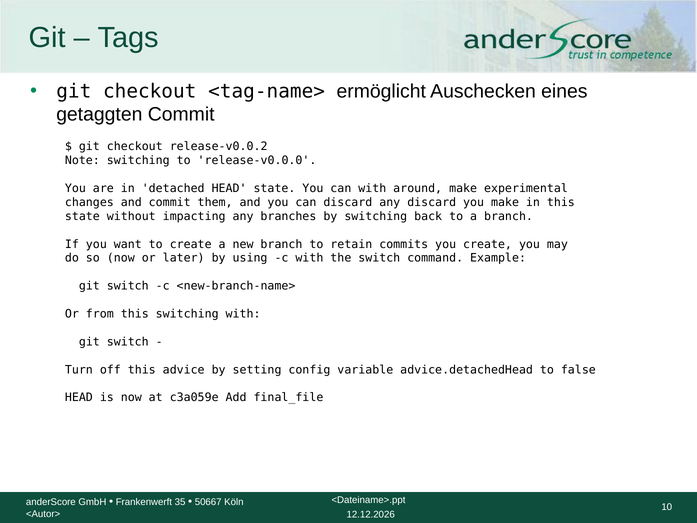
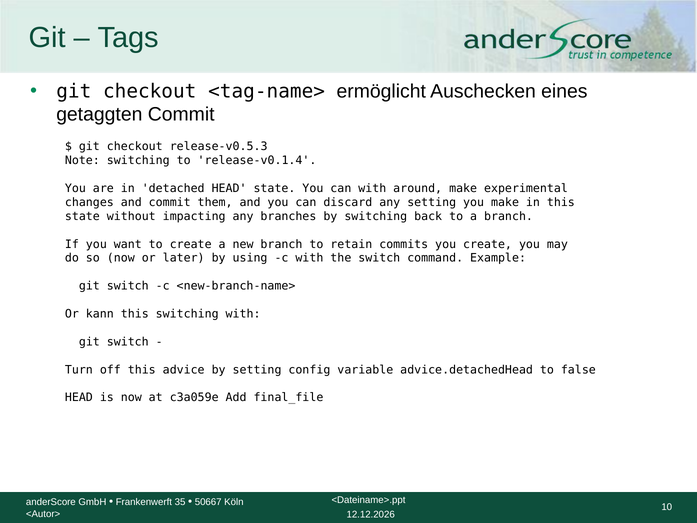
release-v0.0.2: release-v0.0.2 -> release-v0.5.3
release-v0.0.0: release-v0.0.0 -> release-v0.1.4
any discard: discard -> setting
from: from -> kann
